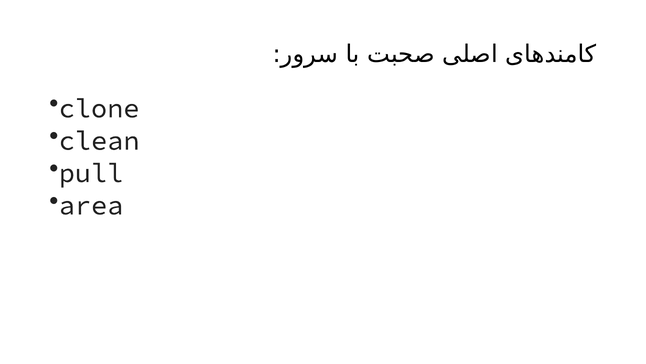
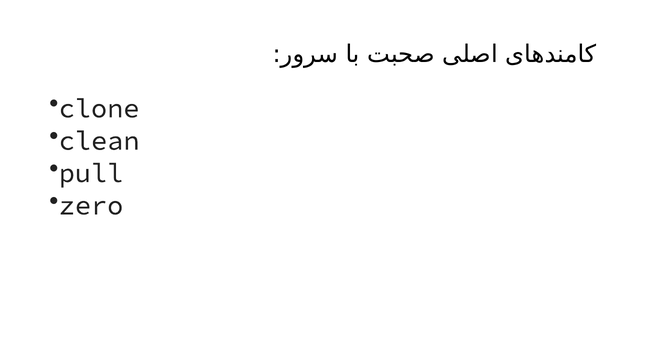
area: area -> zero
